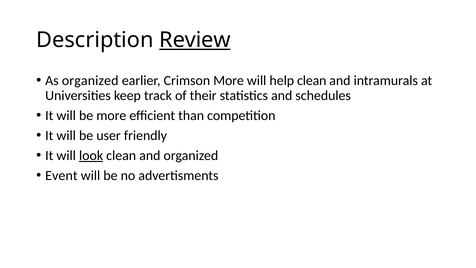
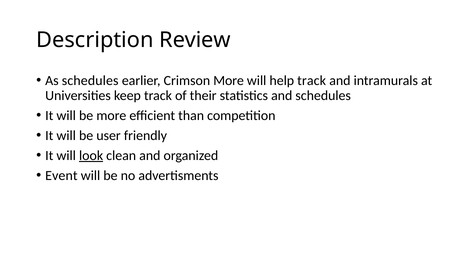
Review underline: present -> none
As organized: organized -> schedules
help clean: clean -> track
